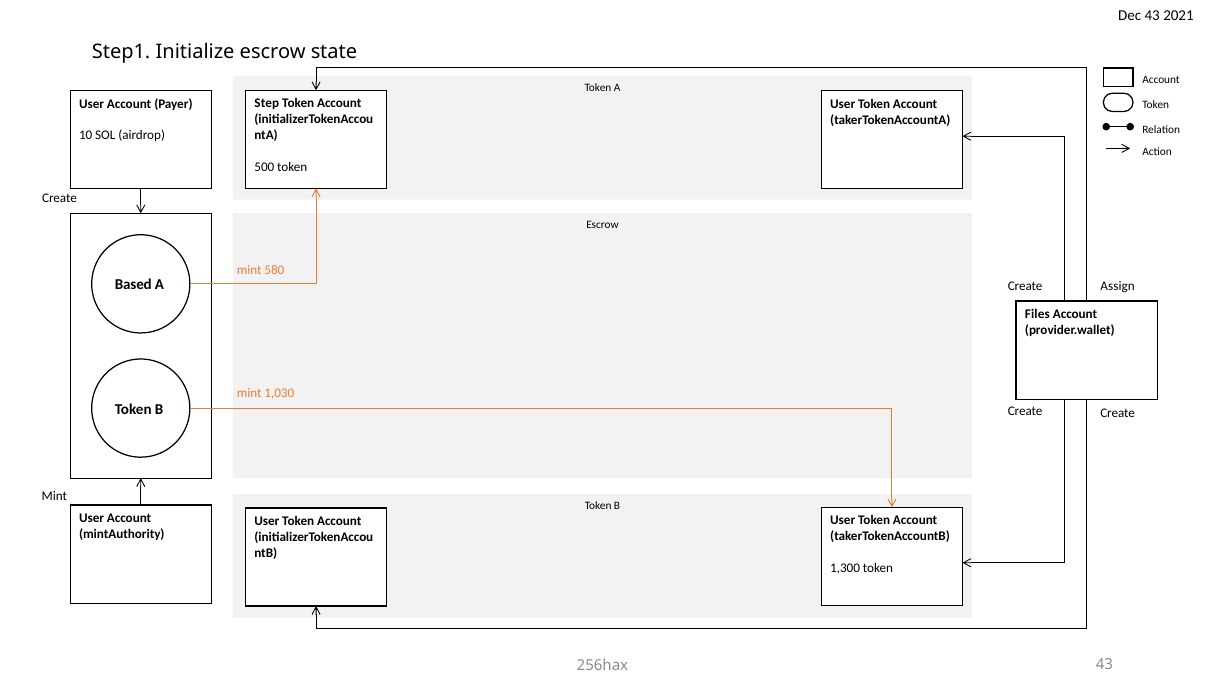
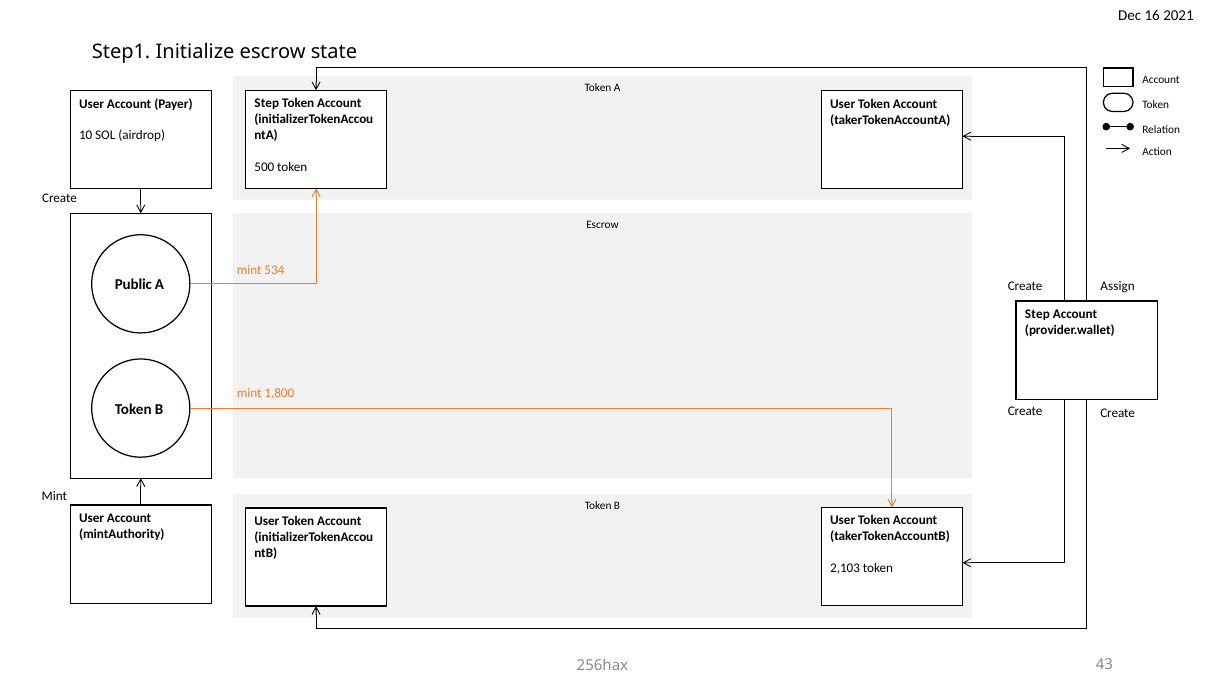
Dec 43: 43 -> 16
580: 580 -> 534
Based: Based -> Public
Files at (1037, 314): Files -> Step
1,030: 1,030 -> 1,800
1,300: 1,300 -> 2,103
